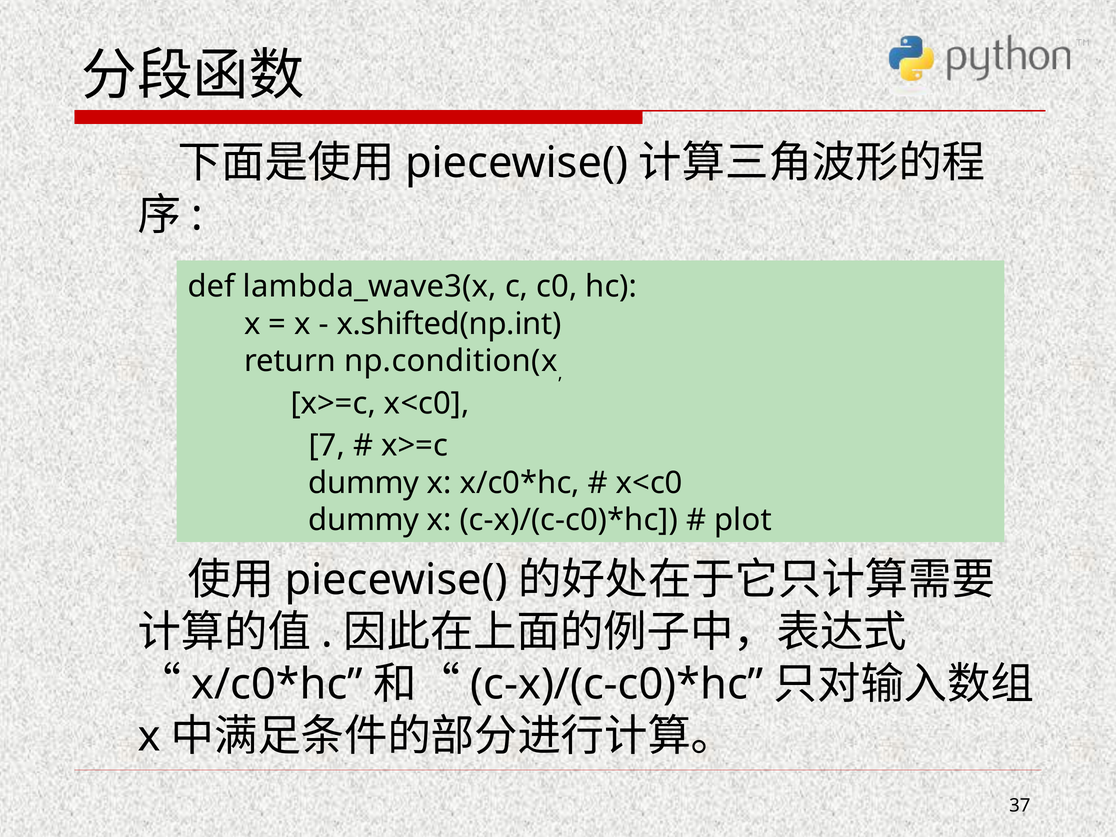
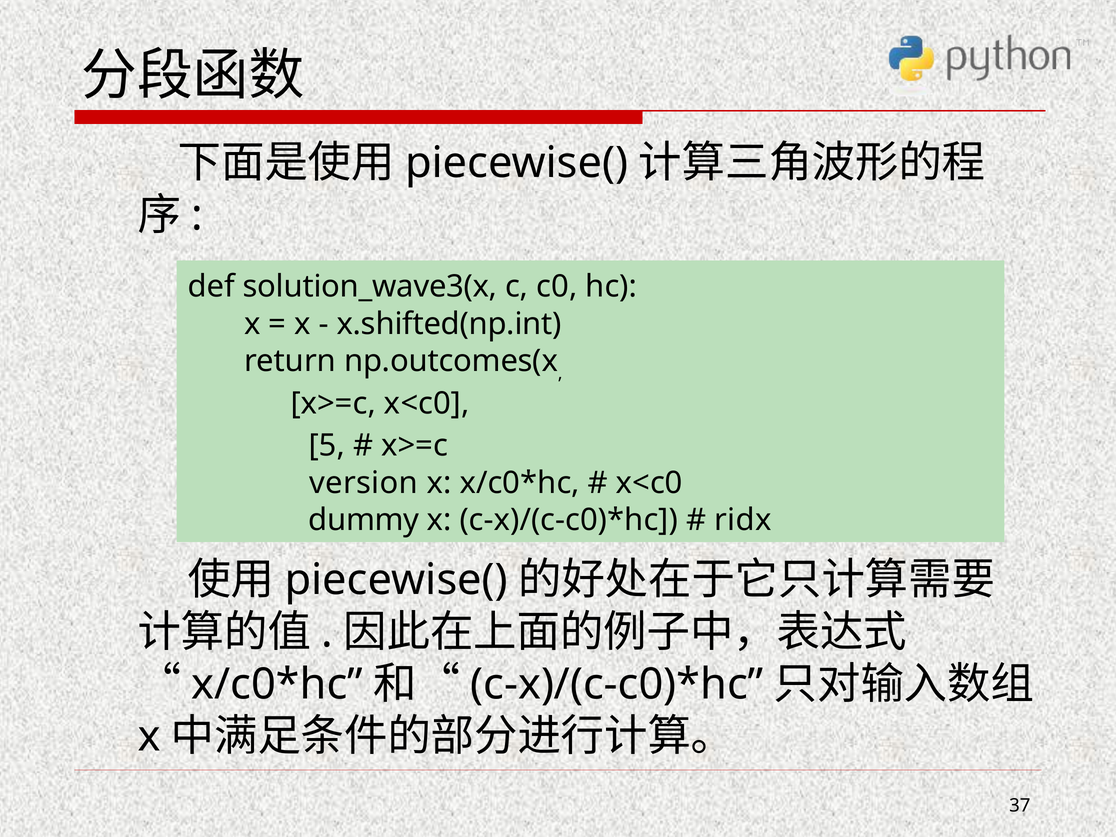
lambda_wave3(x: lambda_wave3(x -> solution_wave3(x
np.condition(x: np.condition(x -> np.outcomes(x
7: 7 -> 5
dummy at (364, 483): dummy -> version
plot: plot -> ridx
